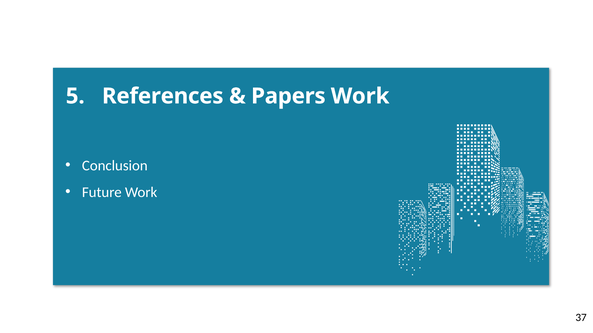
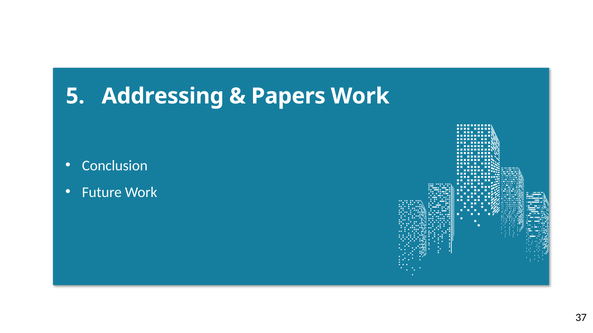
References: References -> Addressing
